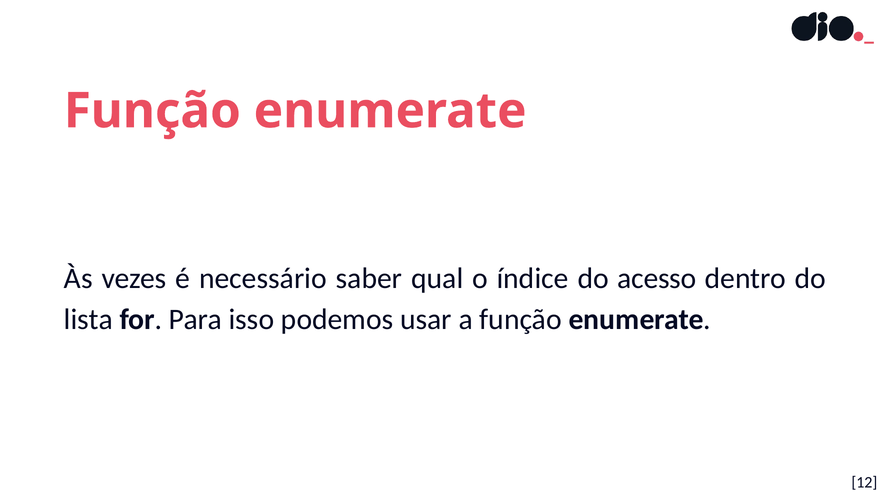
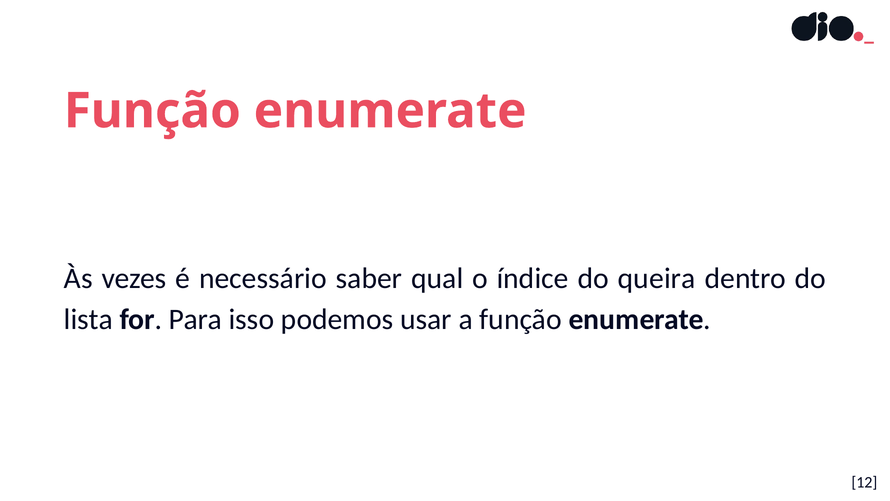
acesso: acesso -> queira
